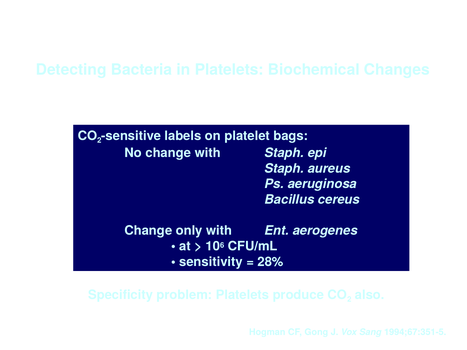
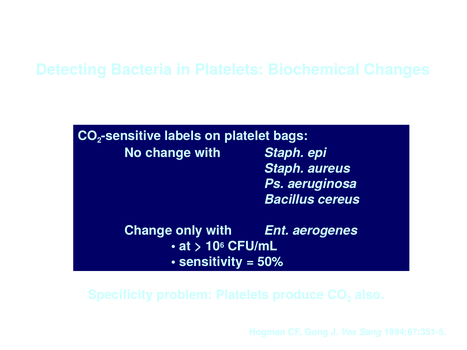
28%: 28% -> 50%
